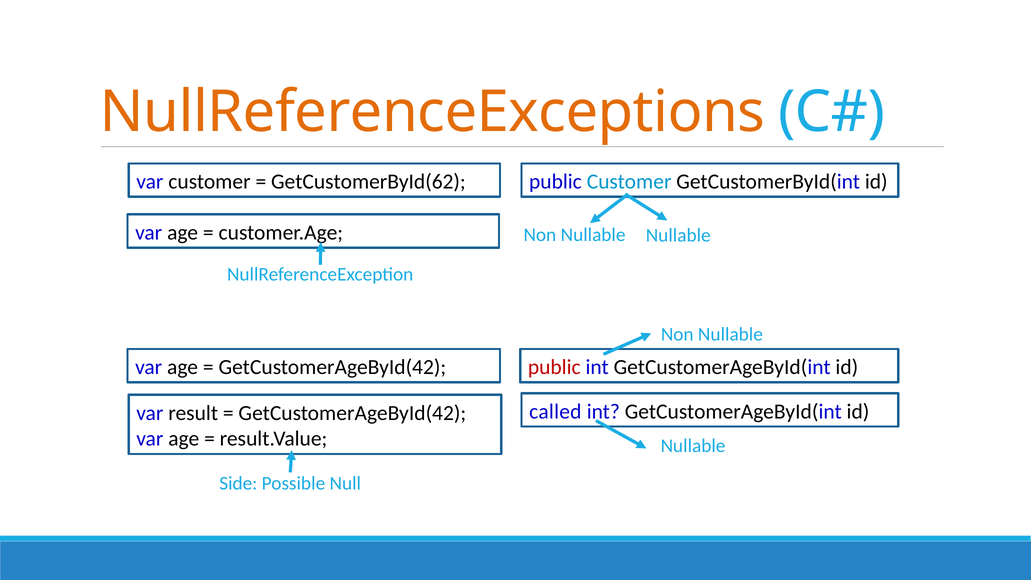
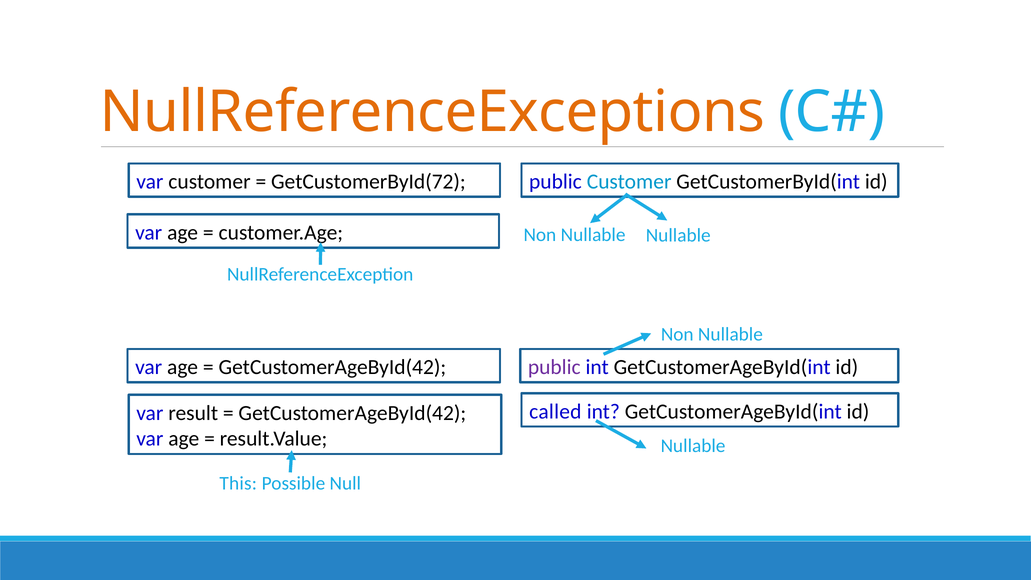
GetCustomerById(62: GetCustomerById(62 -> GetCustomerById(72
public at (554, 367) colour: red -> purple
Side: Side -> This
